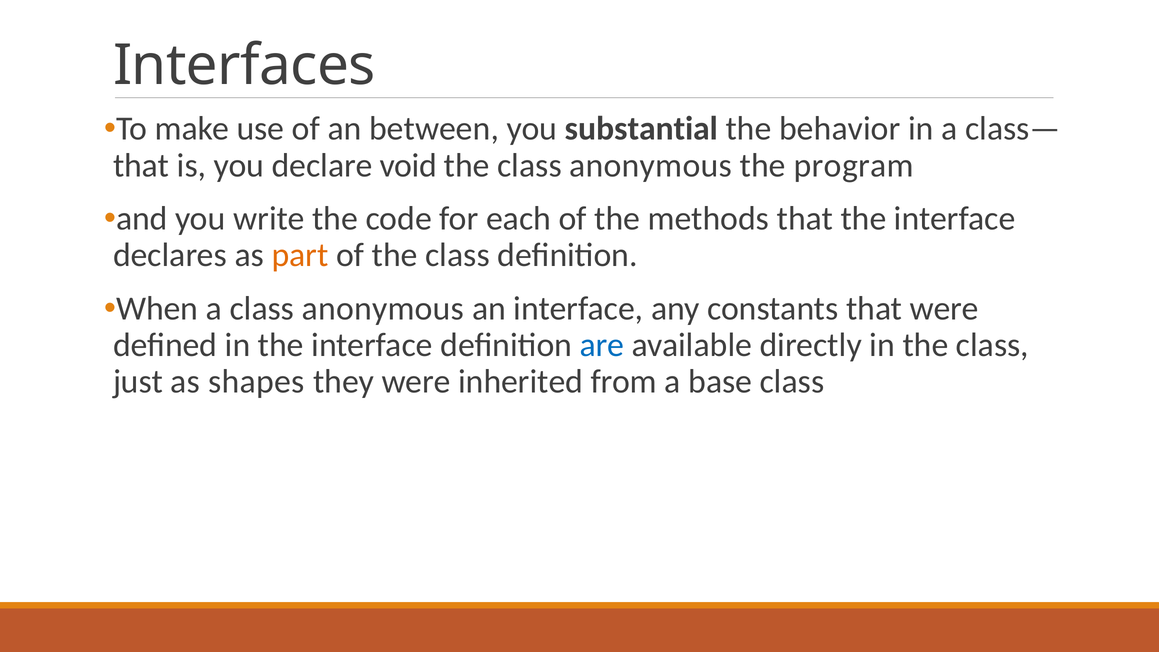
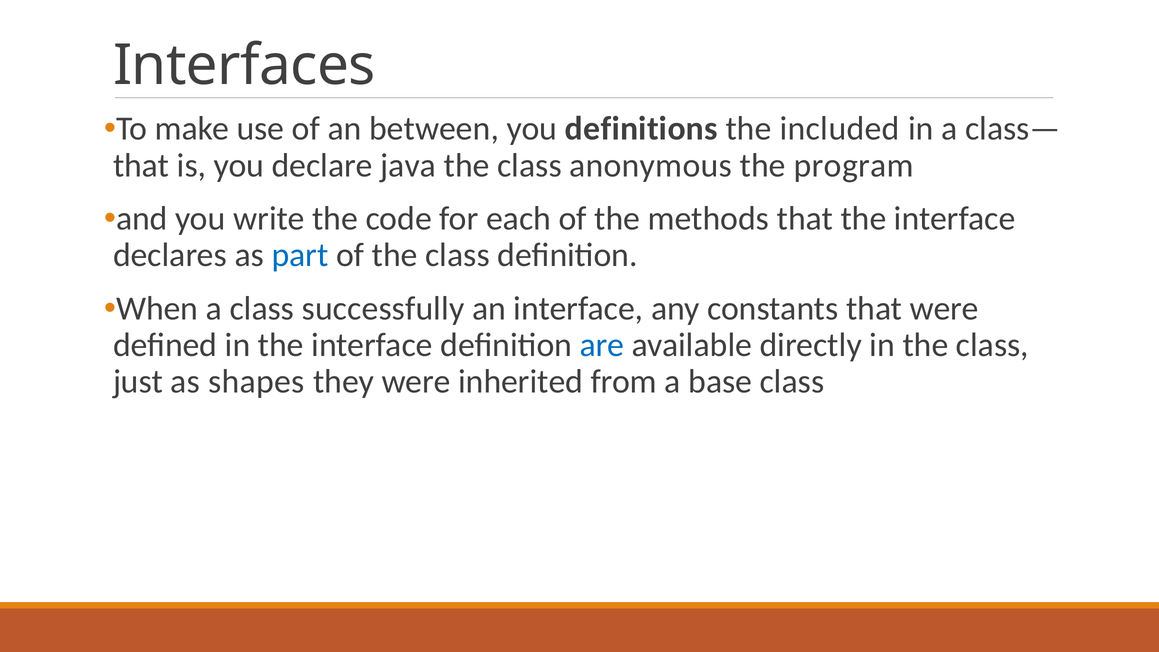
substantial: substantial -> definitions
behavior: behavior -> included
void: void -> java
part colour: orange -> blue
a class anonymous: anonymous -> successfully
